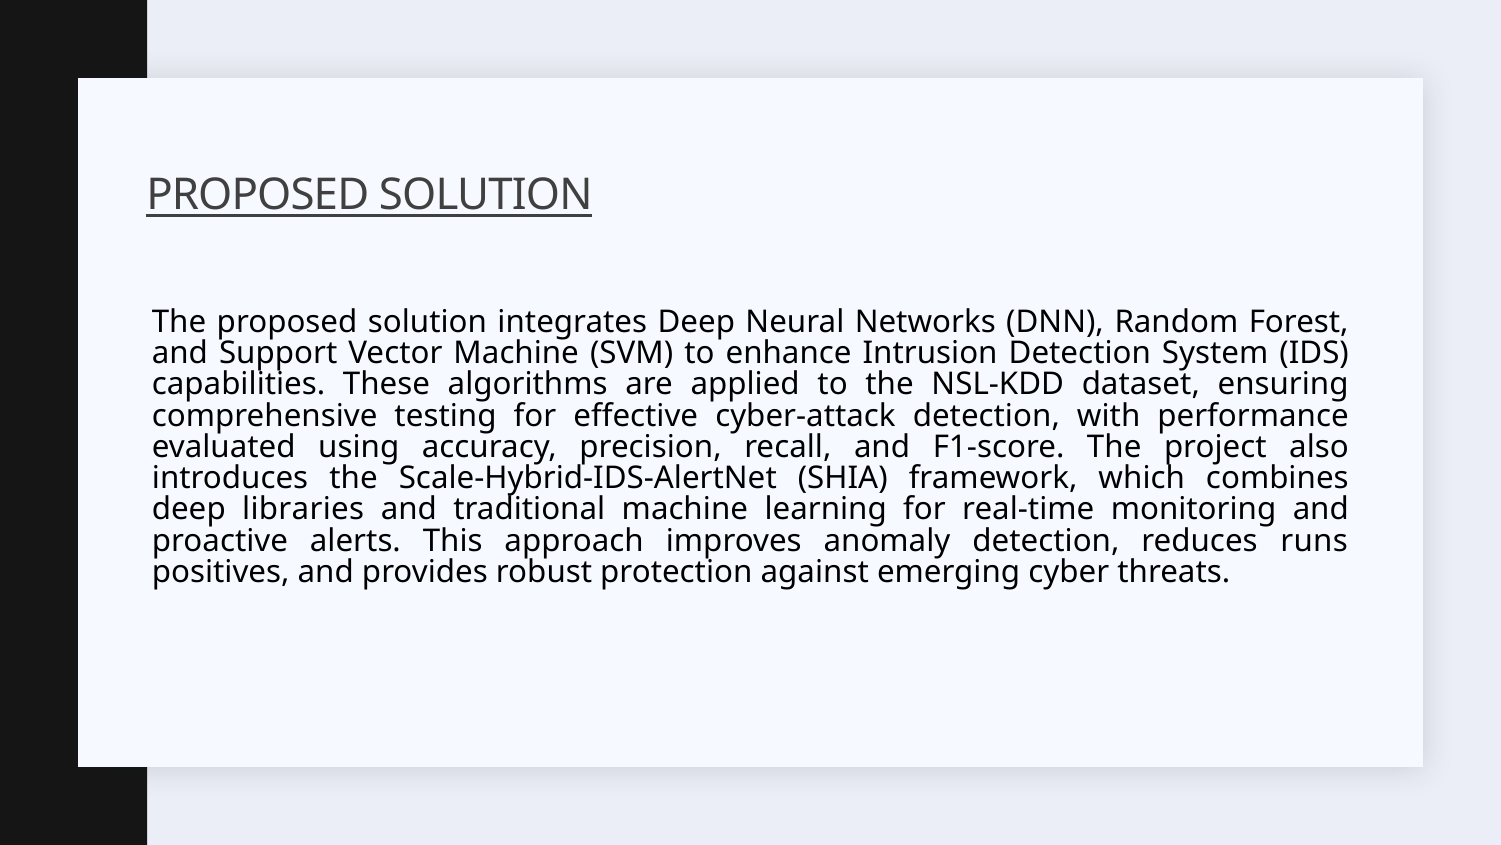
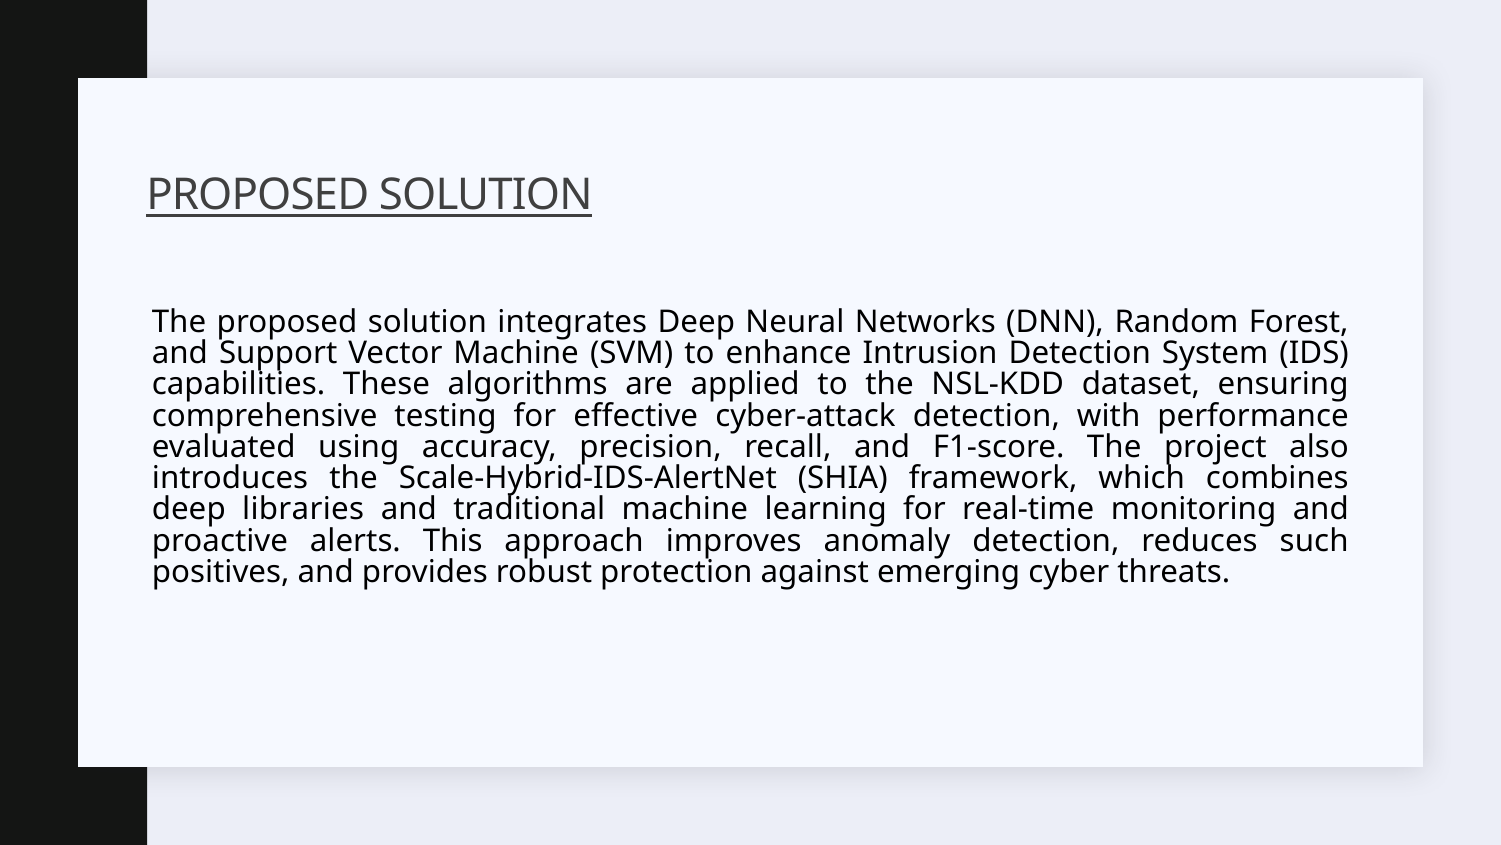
runs: runs -> such
